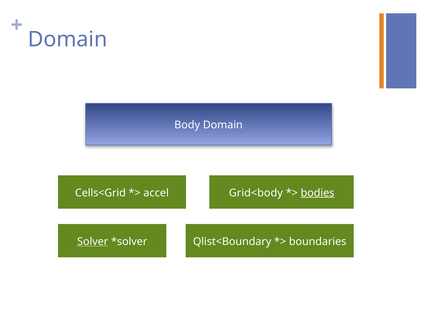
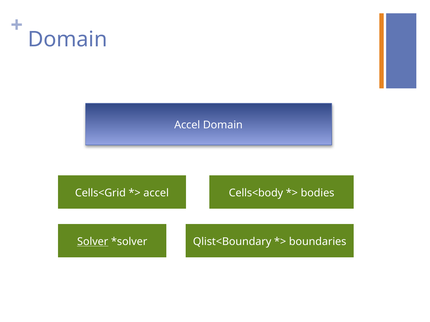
Body at (187, 125): Body -> Accel
Grid<body: Grid<body -> Cells<body
bodies underline: present -> none
